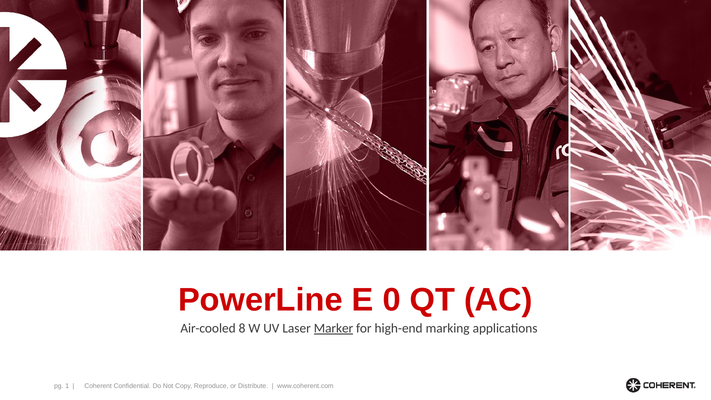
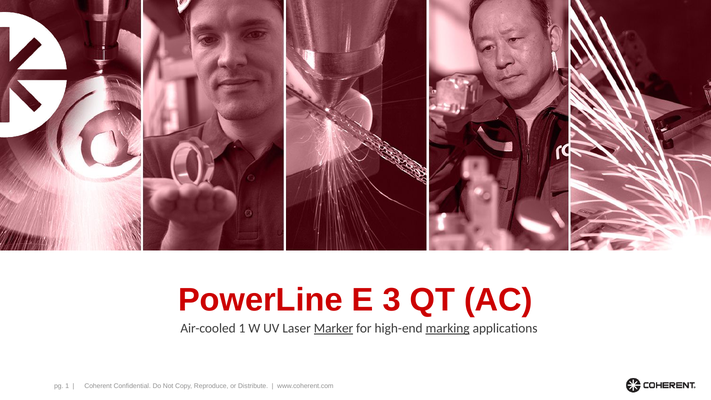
0: 0 -> 3
Air-cooled 8: 8 -> 1
marking underline: none -> present
